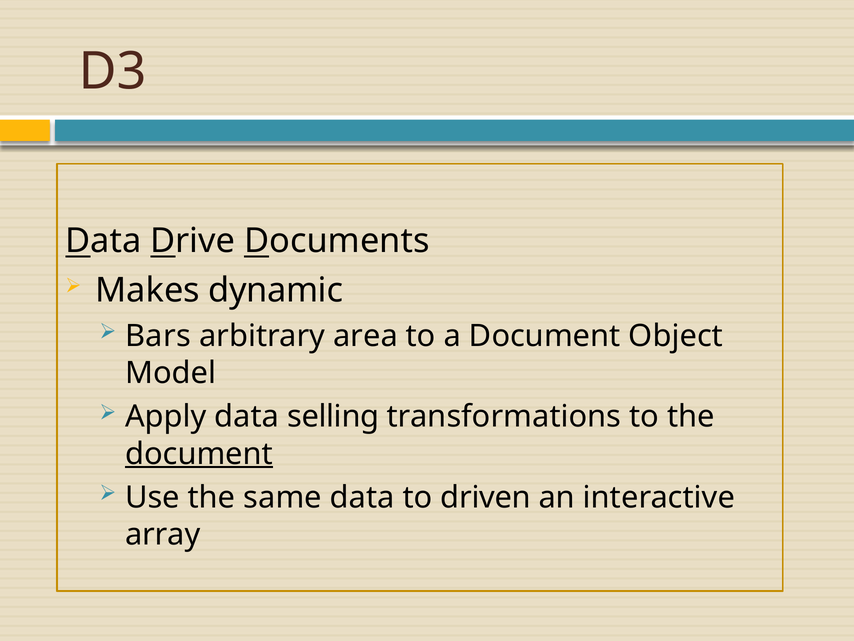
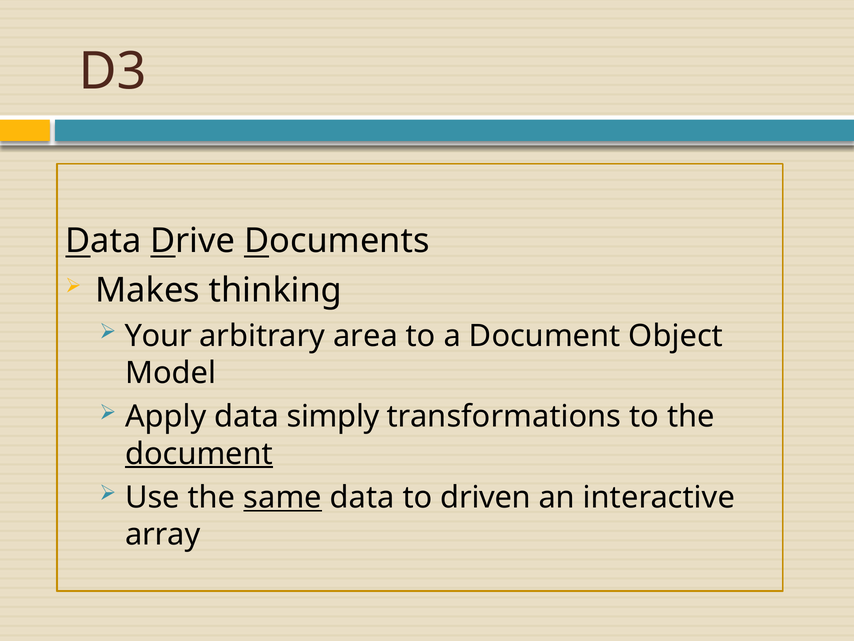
dynamic: dynamic -> thinking
Bars: Bars -> Your
selling: selling -> simply
same underline: none -> present
